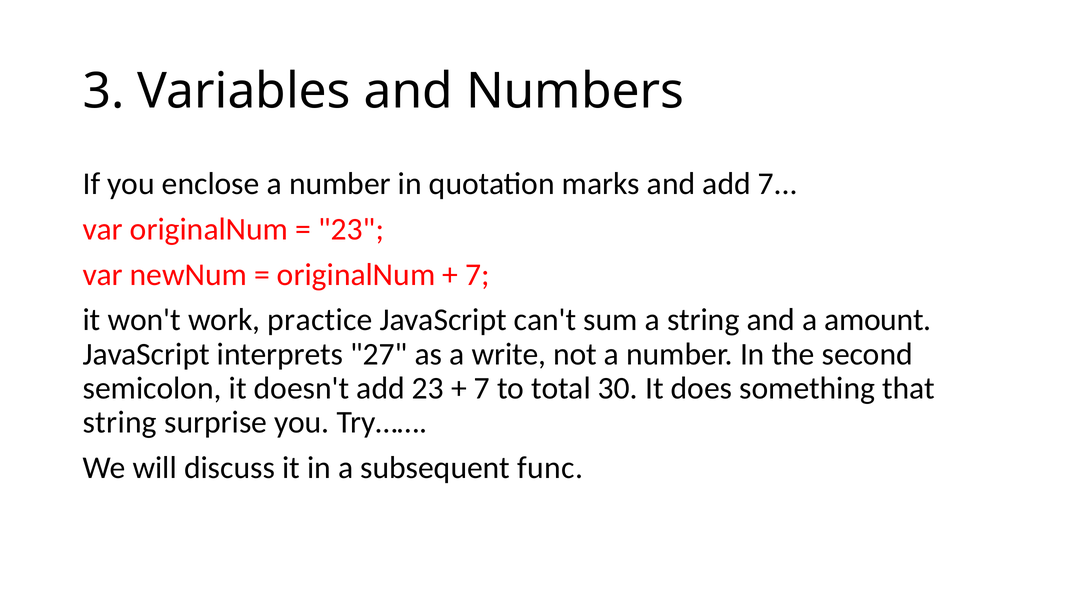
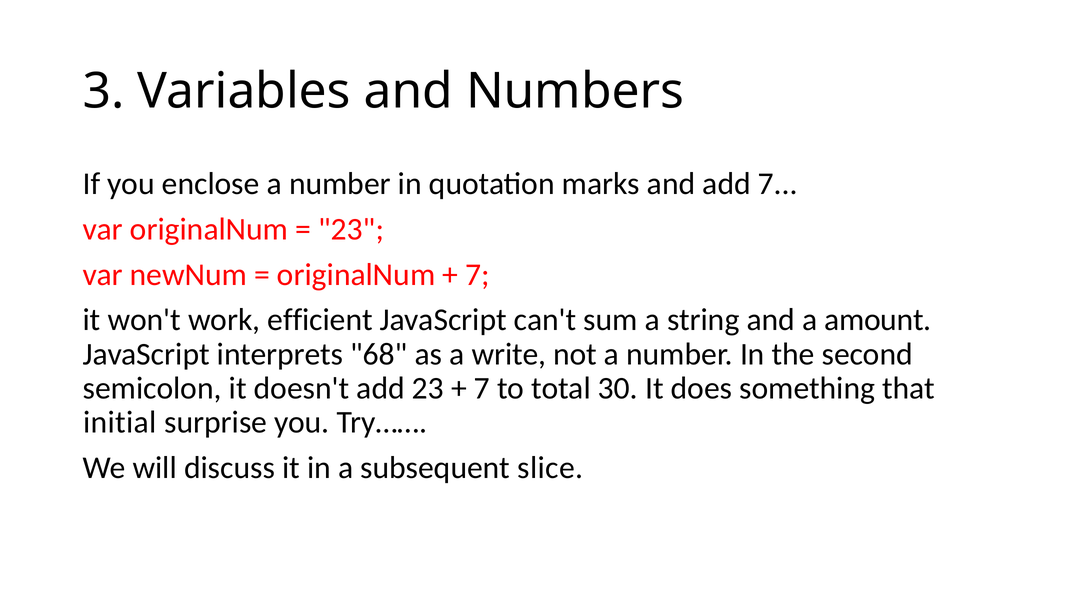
practice: practice -> efficient
27: 27 -> 68
string at (120, 422): string -> initial
func: func -> slice
